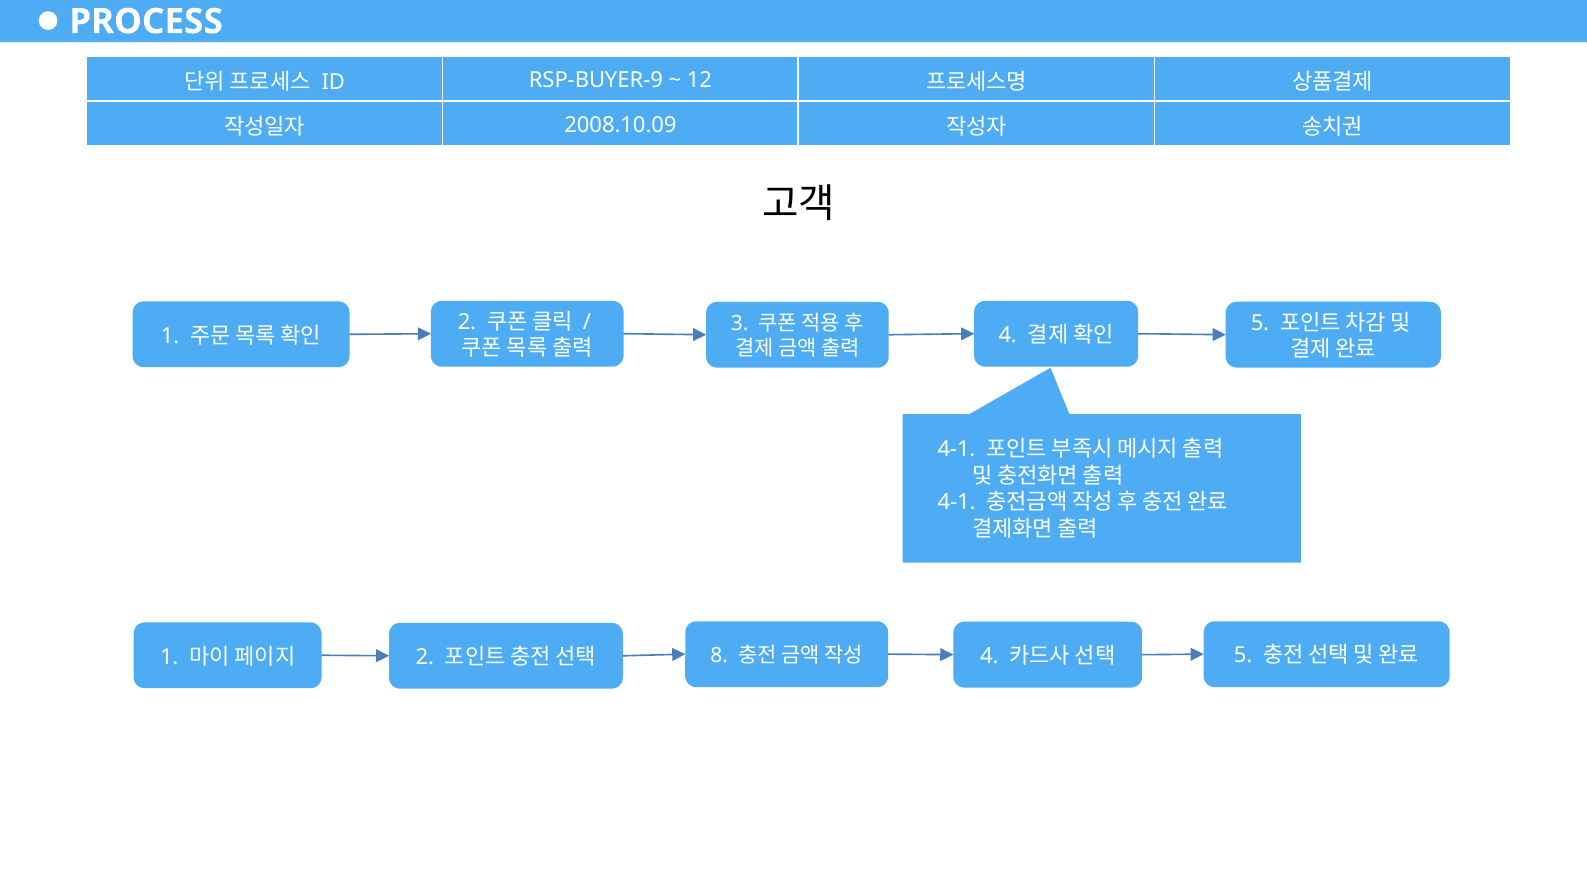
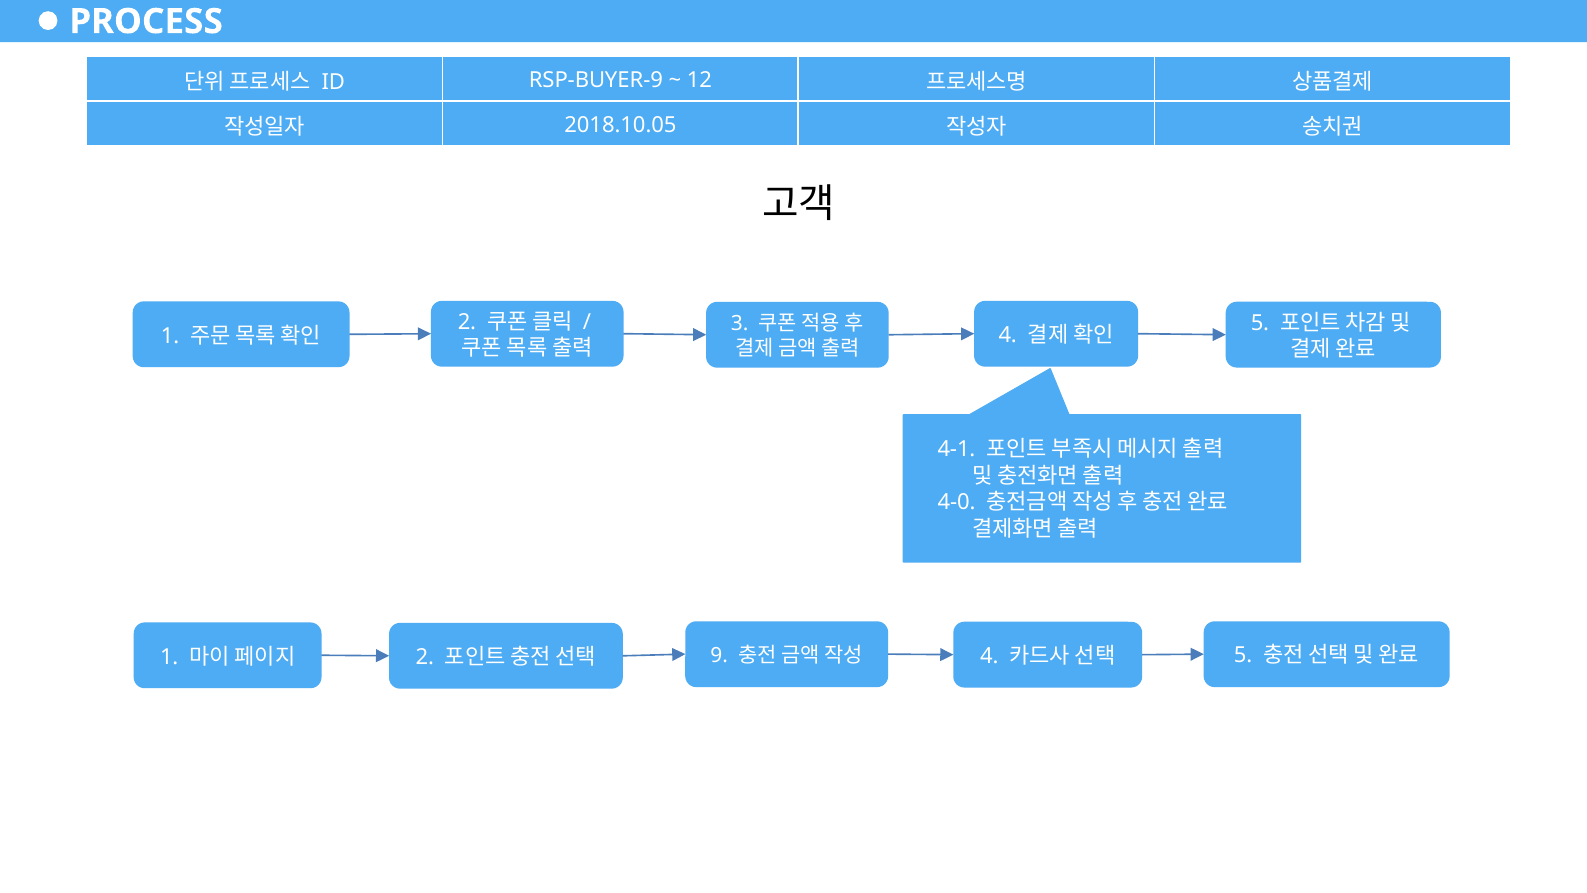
2008.10.09: 2008.10.09 -> 2018.10.05
4-1 at (957, 502): 4-1 -> 4-0
8: 8 -> 9
